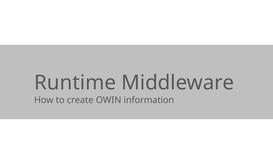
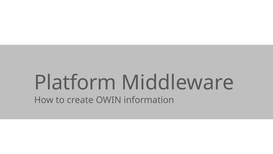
Runtime: Runtime -> Platform
